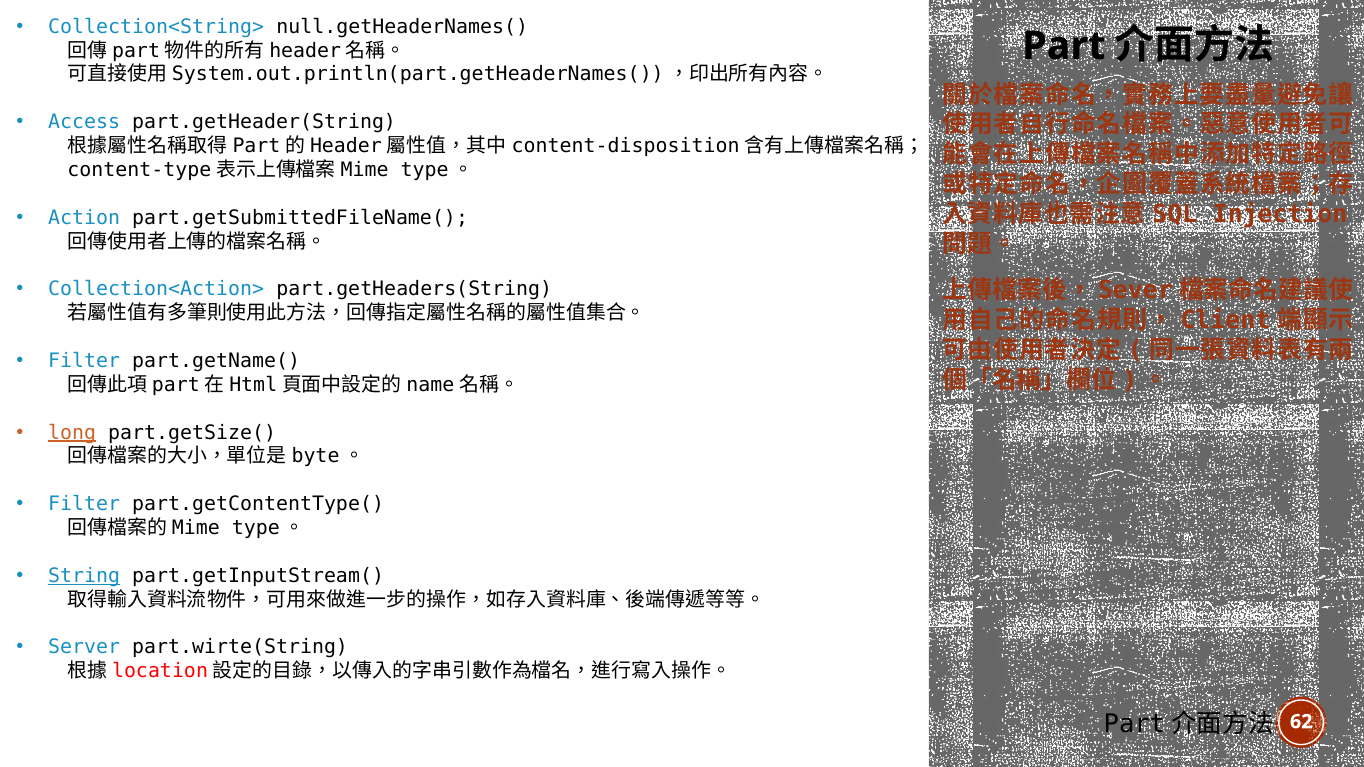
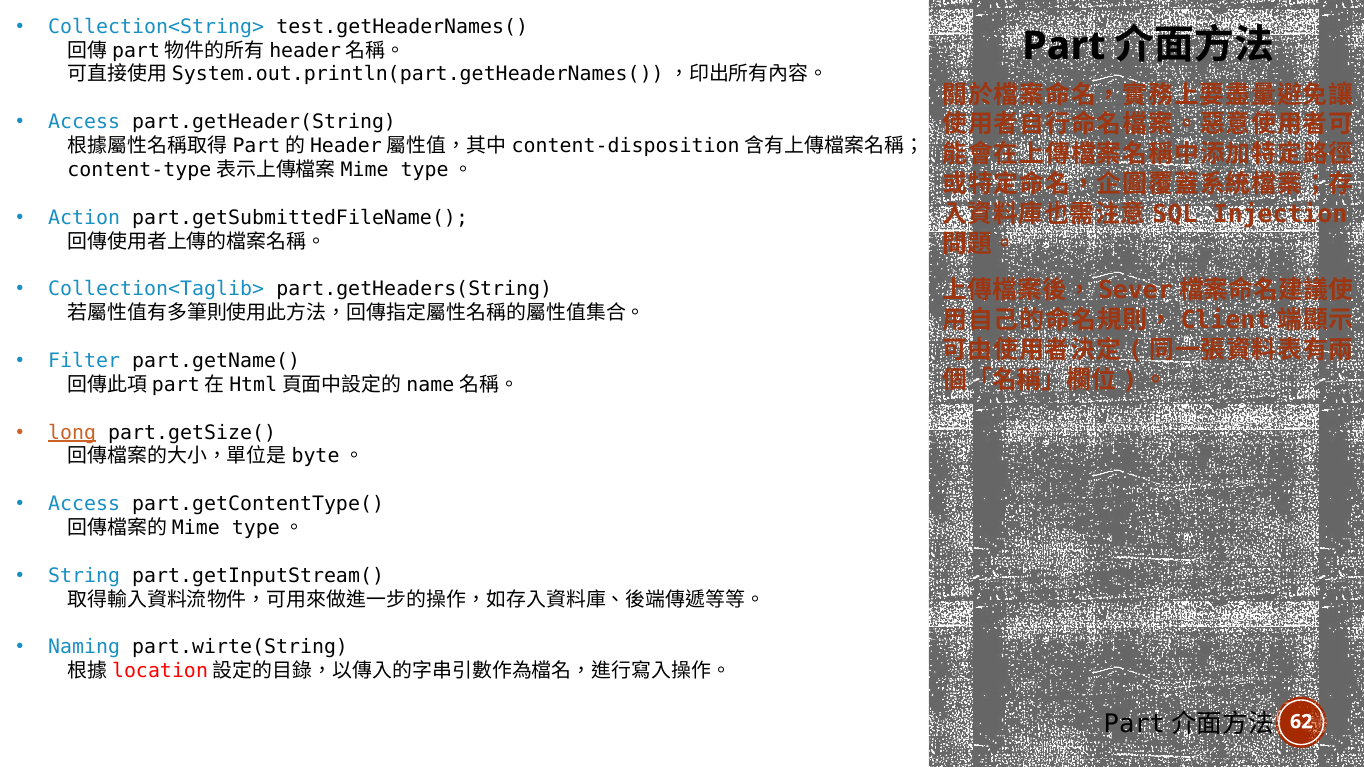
null.getHeaderNames(: null.getHeaderNames( -> test.getHeaderNames(
Collection<Action>: Collection<Action> -> Collection<Taglib>
Filter at (84, 504): Filter -> Access
String underline: present -> none
Server: Server -> Naming
